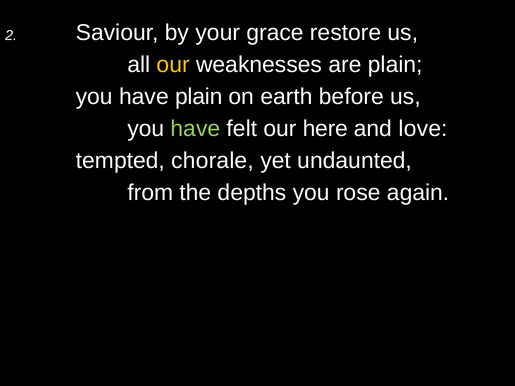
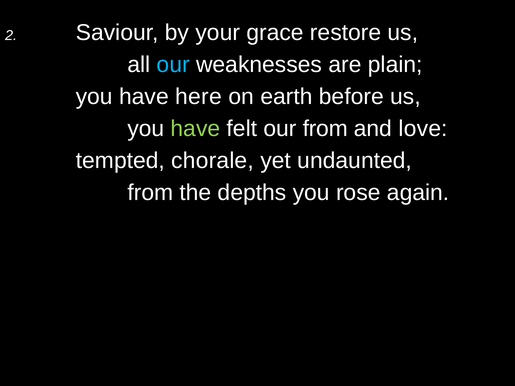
our at (173, 65) colour: yellow -> light blue
have plain: plain -> here
our here: here -> from
